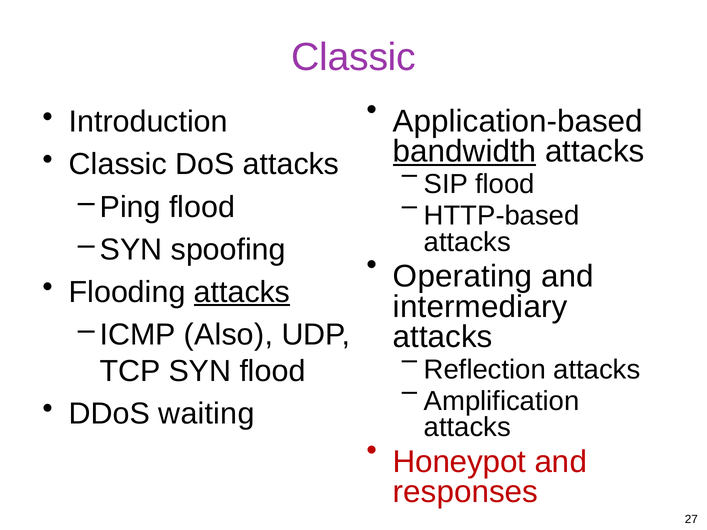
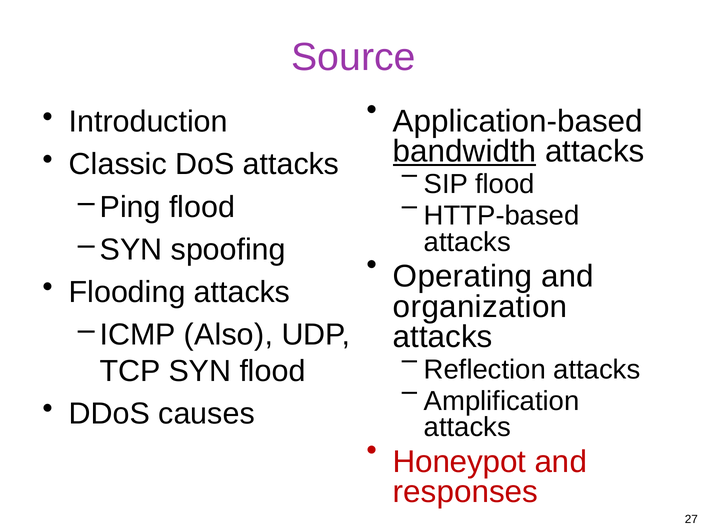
Classic at (354, 58): Classic -> Source
attacks at (242, 292) underline: present -> none
intermediary: intermediary -> organization
waiting: waiting -> causes
